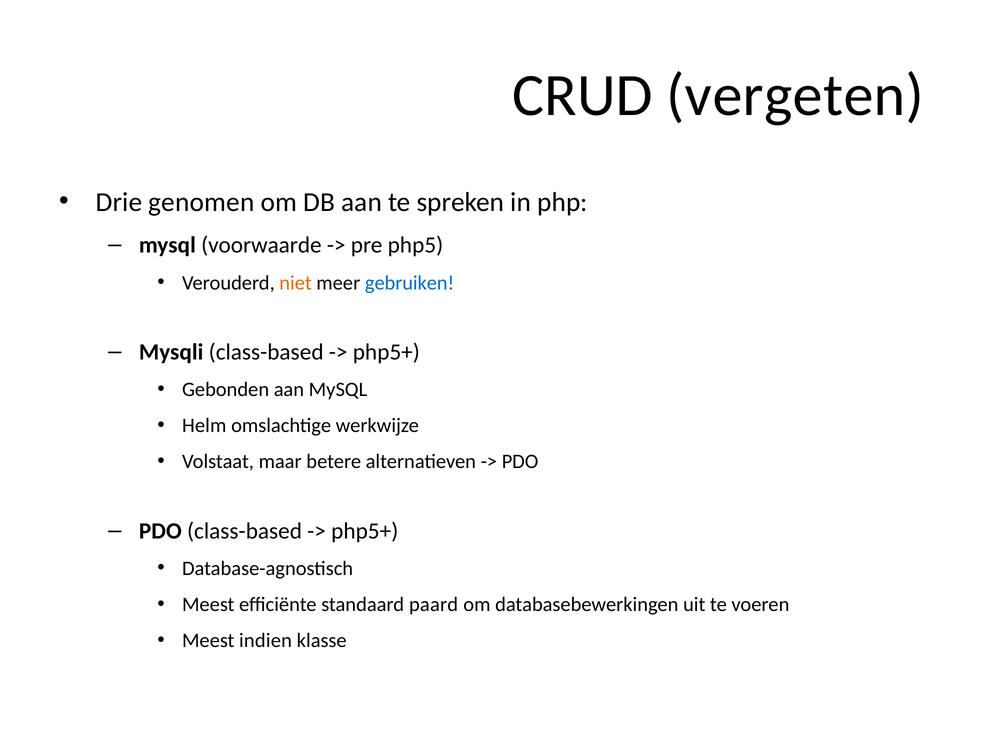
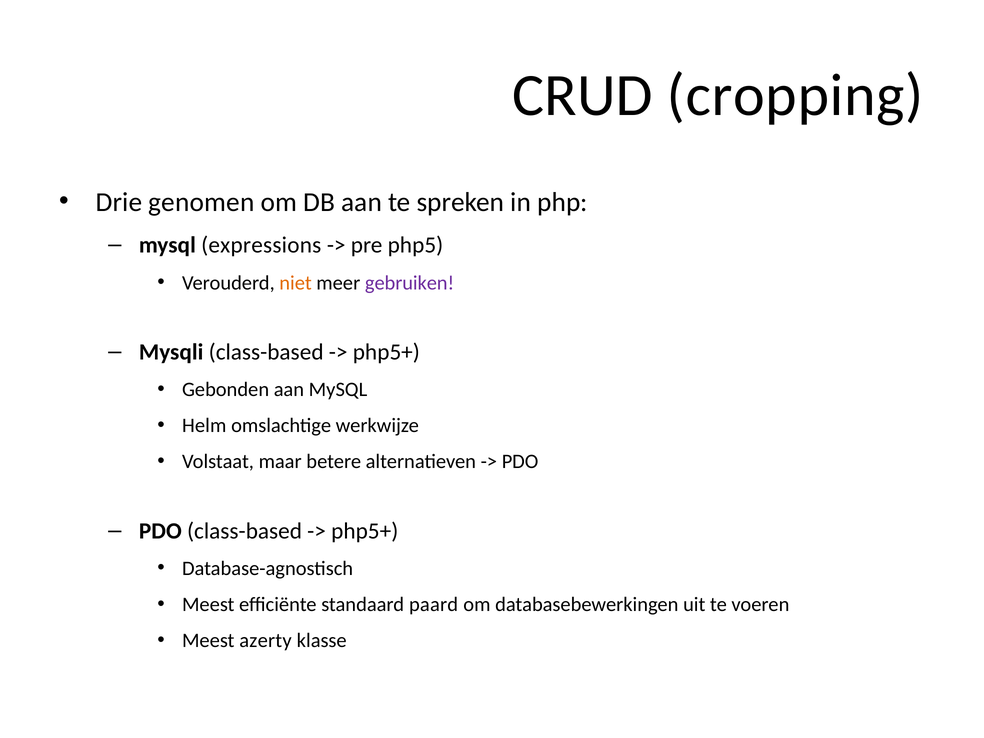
vergeten: vergeten -> cropping
voorwaarde: voorwaarde -> expressions
gebruiken colour: blue -> purple
indien: indien -> azerty
